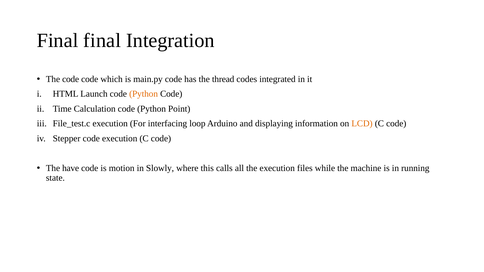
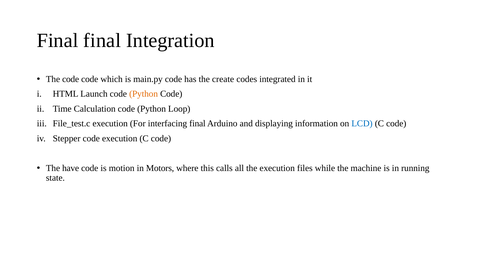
thread: thread -> create
Point: Point -> Loop
interfacing loop: loop -> final
LCD colour: orange -> blue
Slowly: Slowly -> Motors
